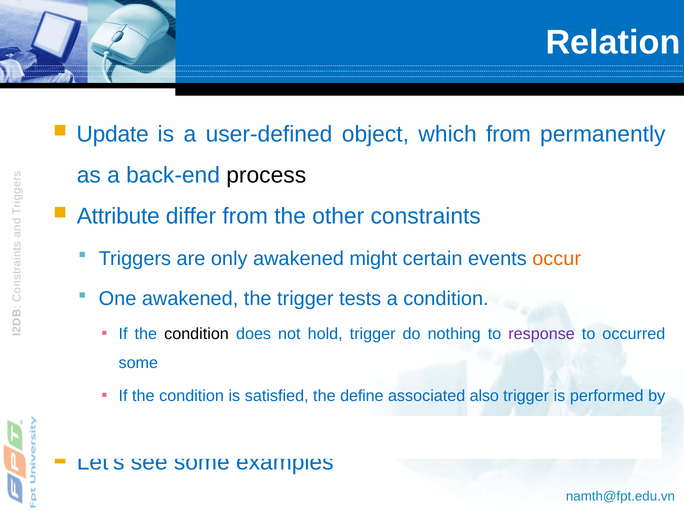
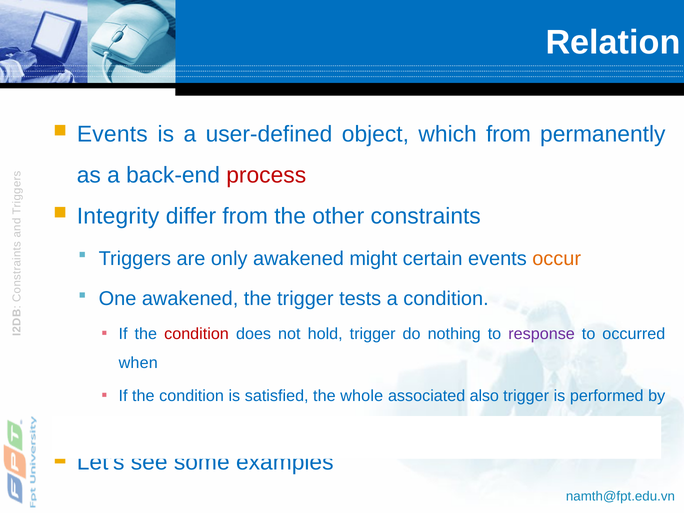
Update at (113, 134): Update -> Events
process colour: black -> red
Attribute: Attribute -> Integrity
condition at (197, 334) colour: black -> red
some at (138, 363): some -> when
define: define -> whole
